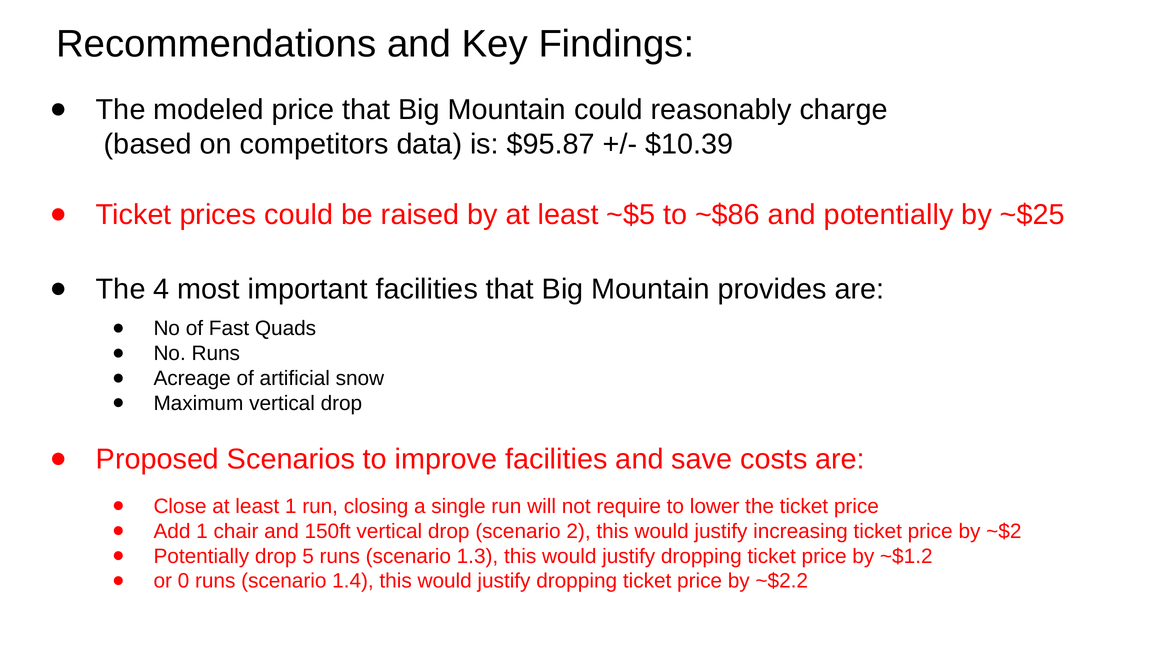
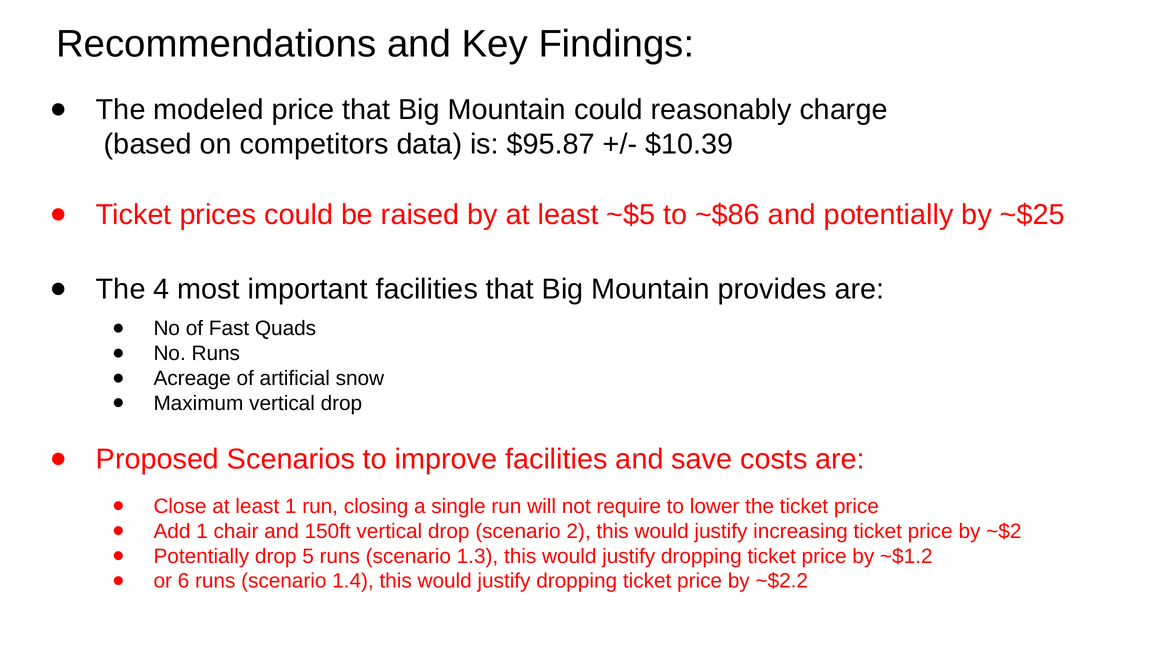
0: 0 -> 6
